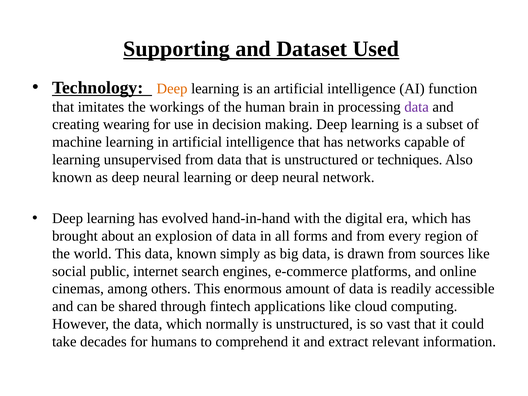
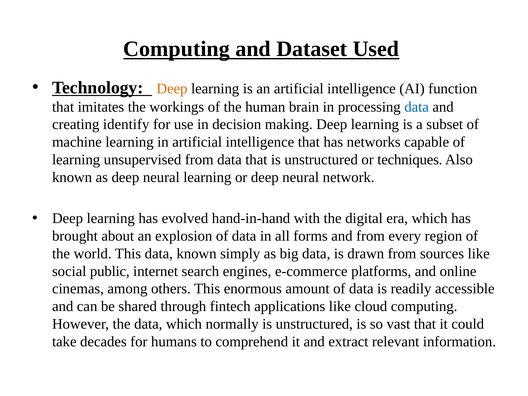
Supporting at (177, 49): Supporting -> Computing
data at (417, 107) colour: purple -> blue
wearing: wearing -> identify
